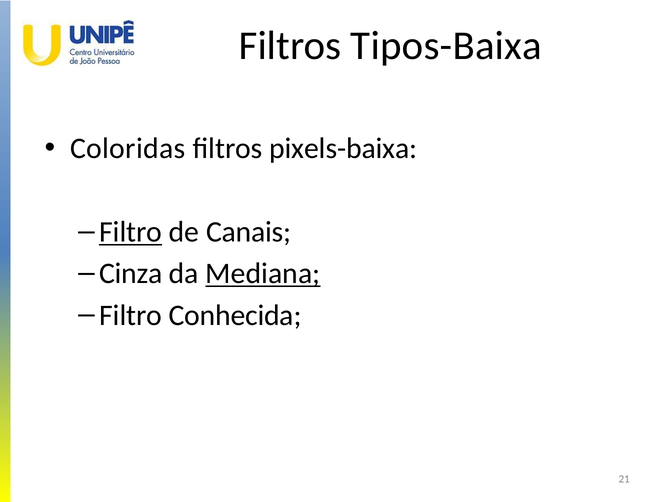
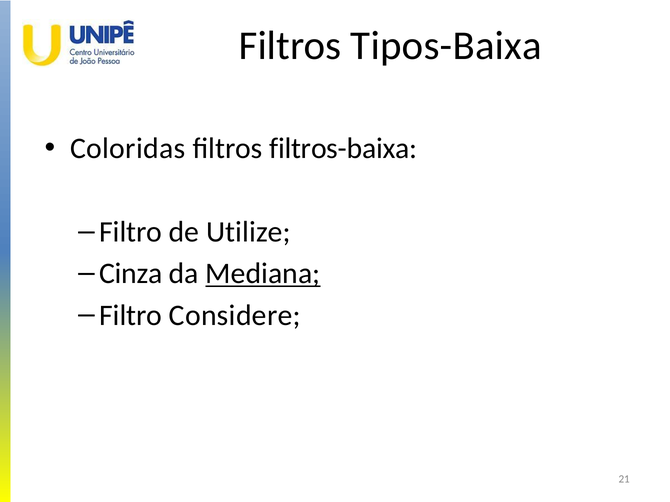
pixels-baixa: pixels-baixa -> filtros-baixa
Filtro at (131, 232) underline: present -> none
Canais: Canais -> Utilize
Conhecida: Conhecida -> Considere
